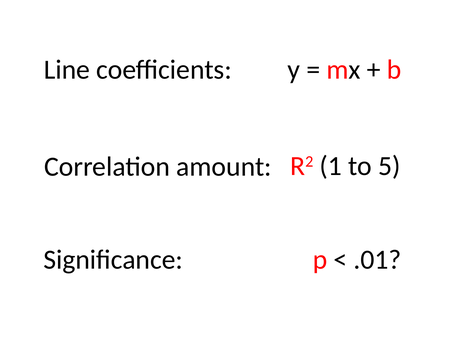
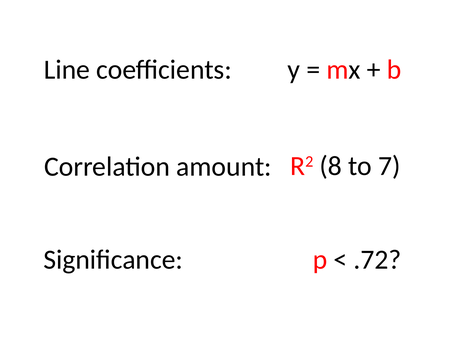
1: 1 -> 8
5: 5 -> 7
.01: .01 -> .72
